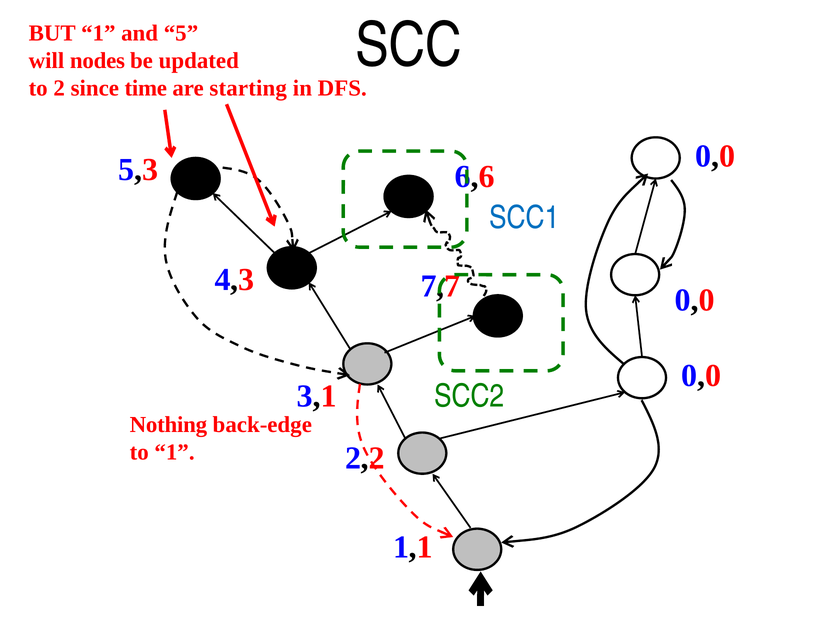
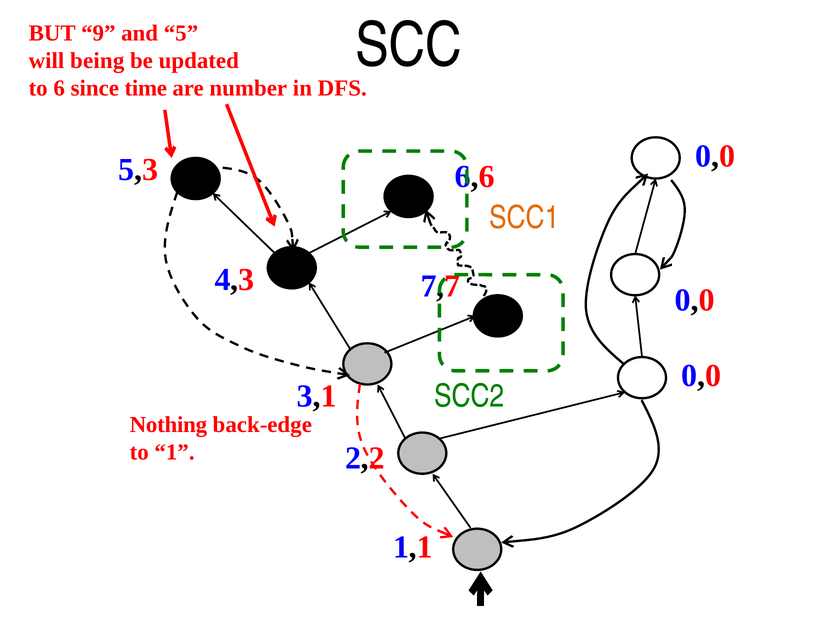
BUT 1: 1 -> 9
nodes: nodes -> being
2: 2 -> 6
starting: starting -> number
SCC1 colour: blue -> orange
